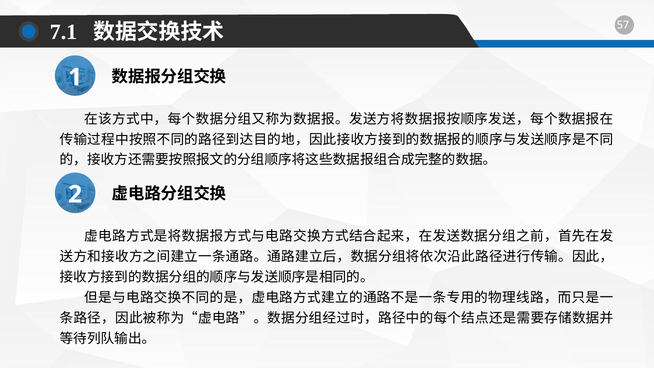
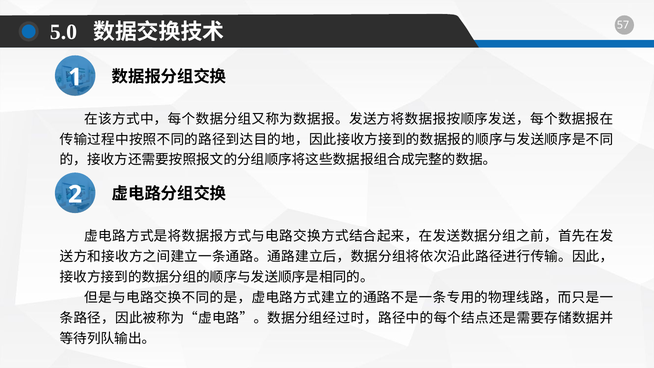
7.1: 7.1 -> 5.0
